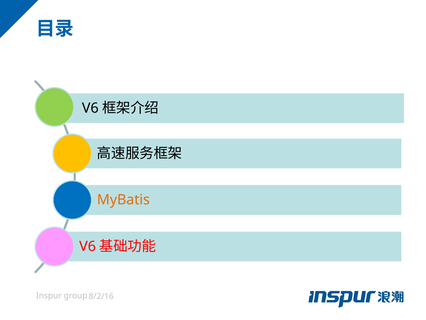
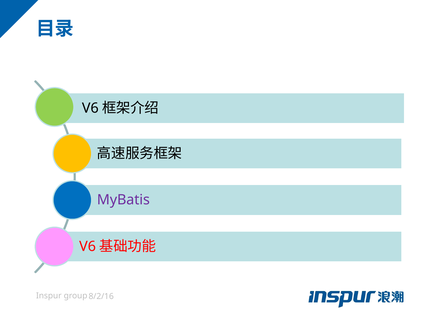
MyBatis colour: orange -> purple
